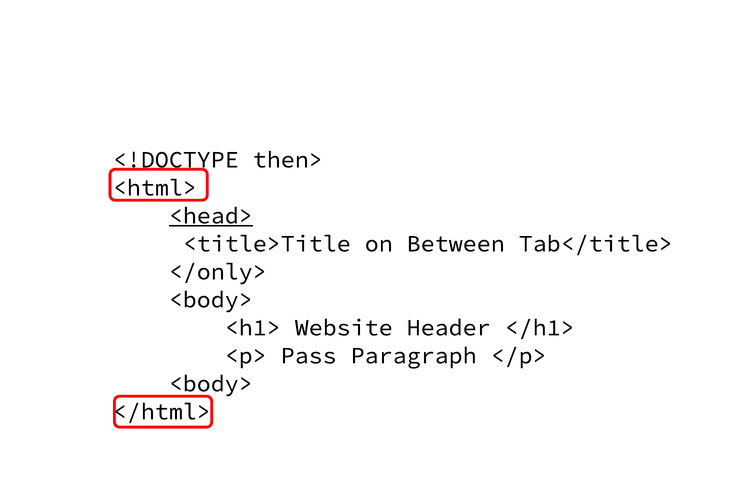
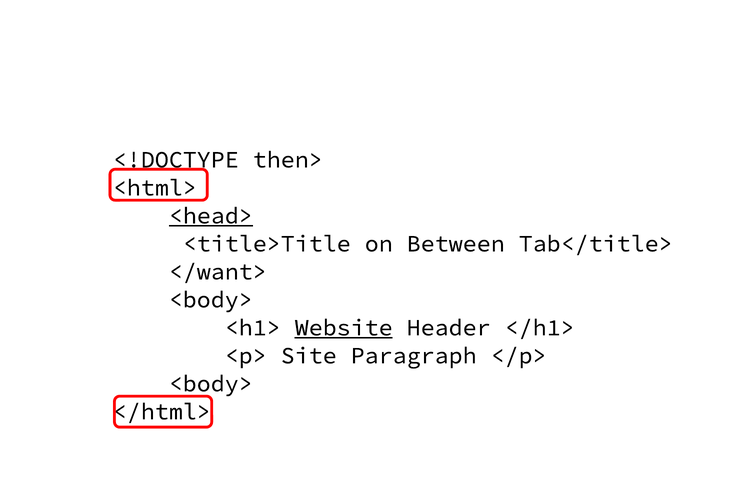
</only>: </only> -> </want>
Website underline: none -> present
Pass: Pass -> Site
